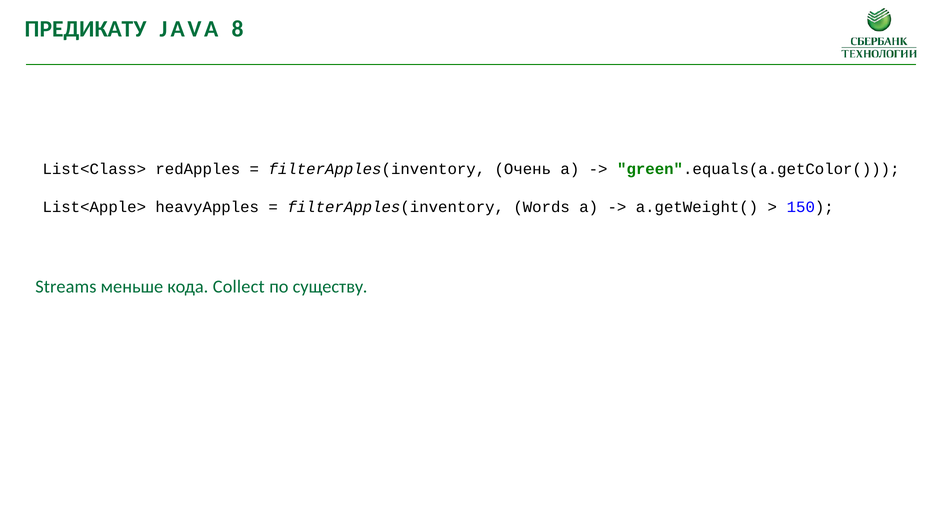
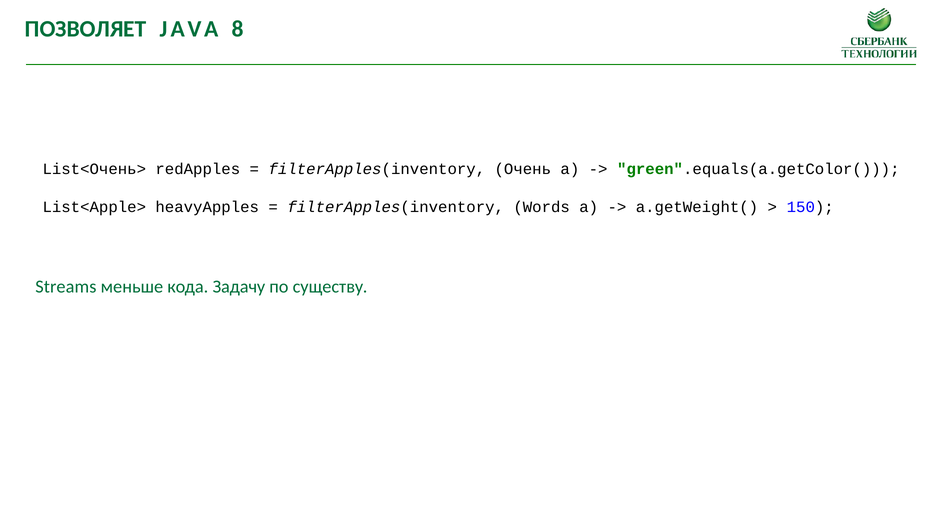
ПРЕДИКАТУ: ПРЕДИКАТУ -> ПОЗВОЛЯЕТ
List<Class>: List<Class> -> List<Очень>
Collect: Collect -> Задачу
